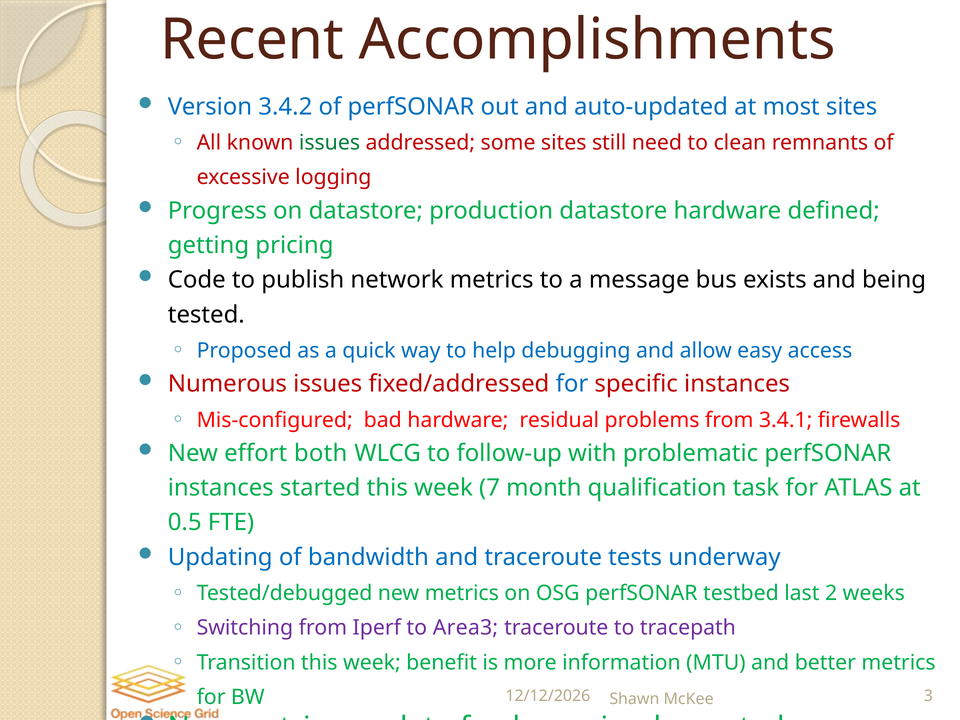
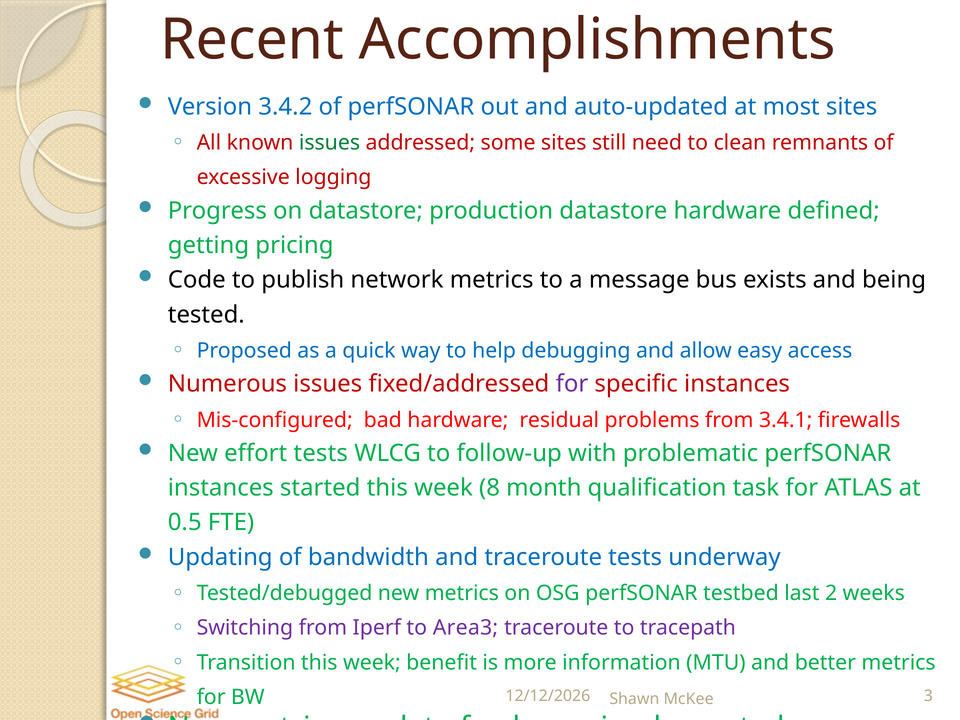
for at (572, 384) colour: blue -> purple
effort both: both -> tests
7: 7 -> 8
